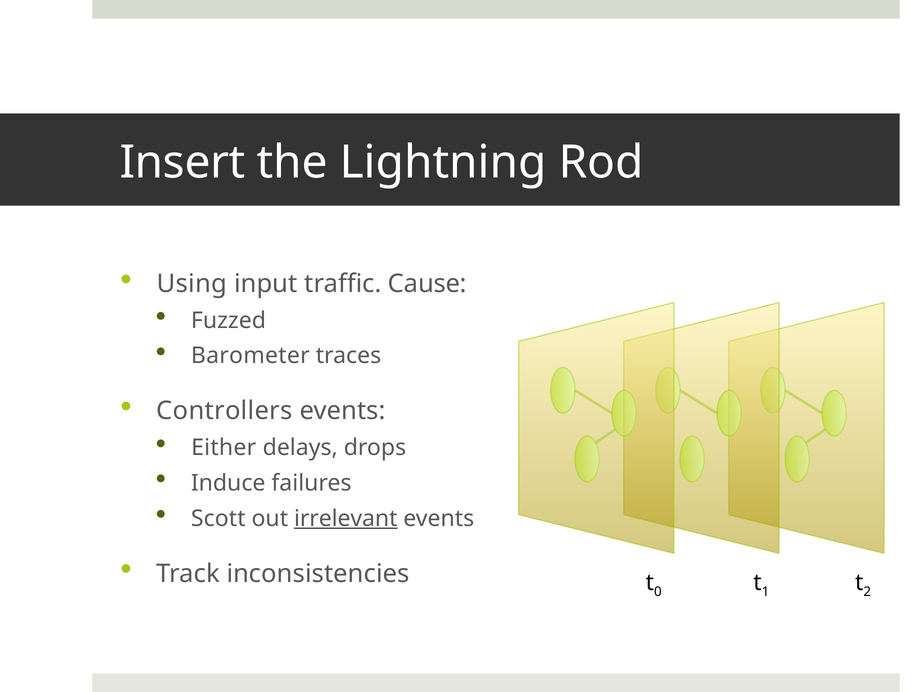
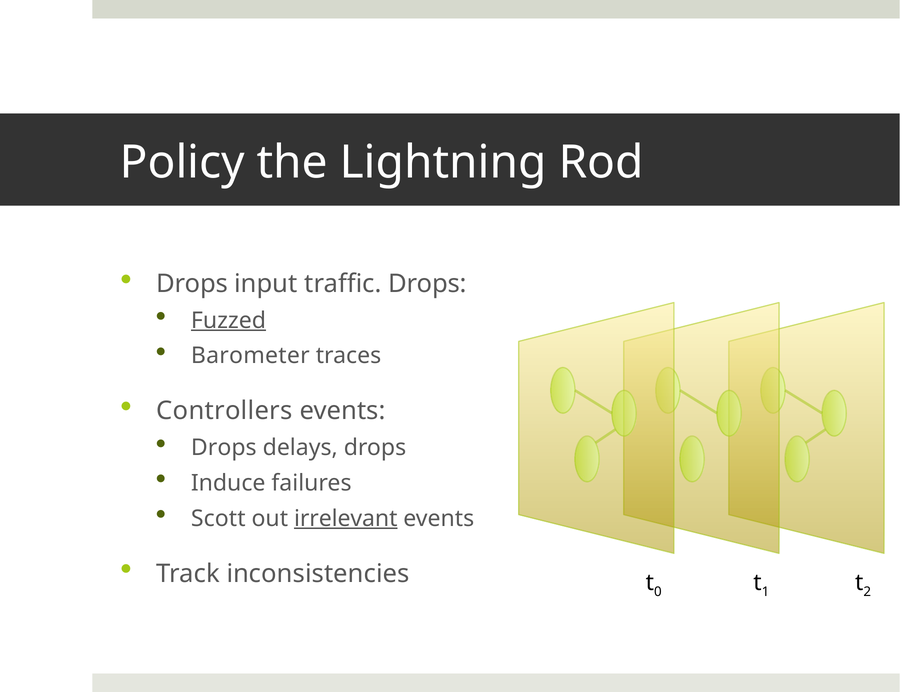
Insert: Insert -> Policy
Using at (192, 284): Using -> Drops
traffic Cause: Cause -> Drops
Fuzzed underline: none -> present
Either at (224, 448): Either -> Drops
